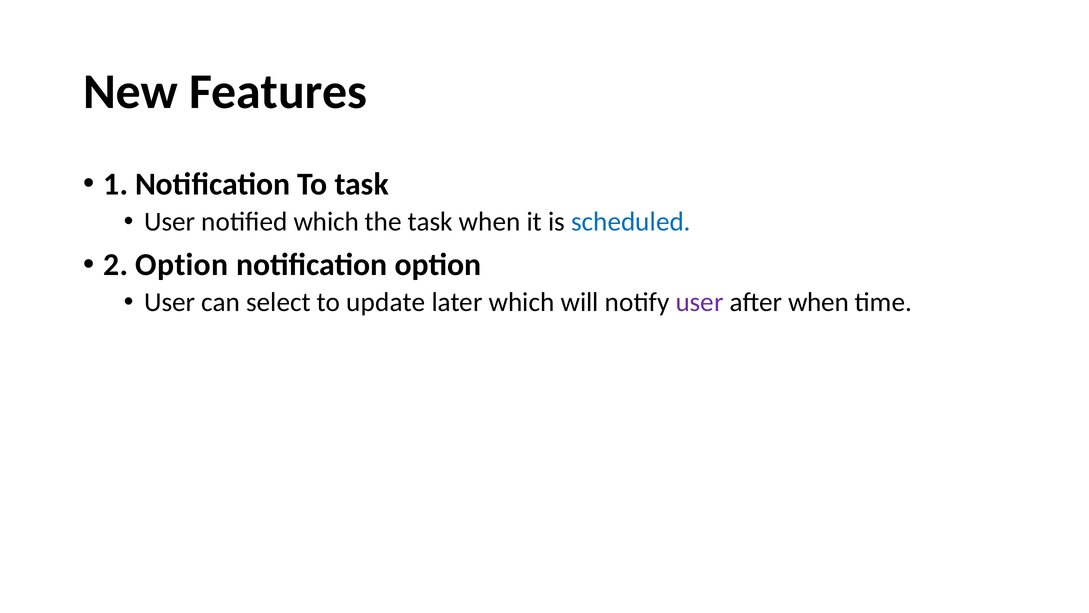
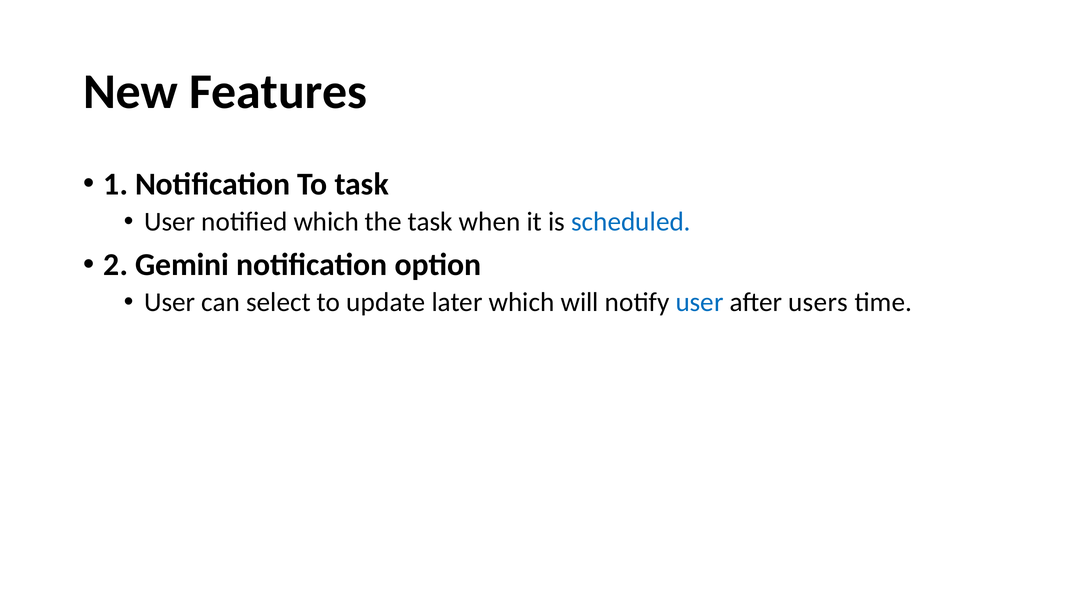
2 Option: Option -> Gemini
user at (700, 302) colour: purple -> blue
after when: when -> users
